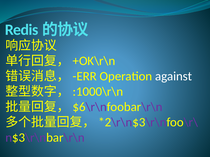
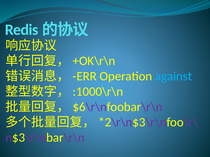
against colour: white -> light blue
